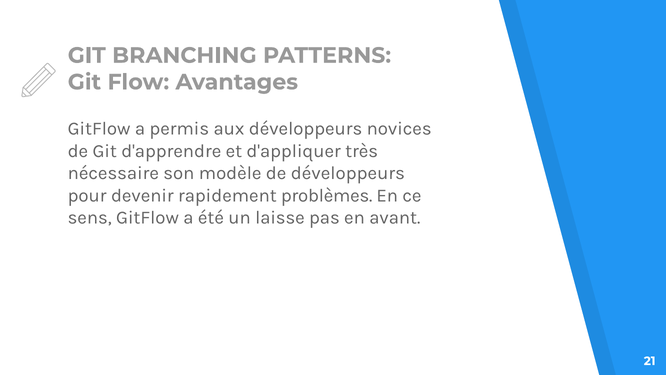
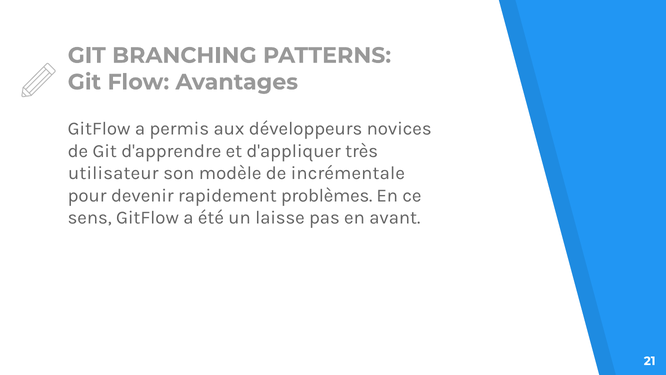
nécessaire: nécessaire -> utilisateur
de développeurs: développeurs -> incrémentale
